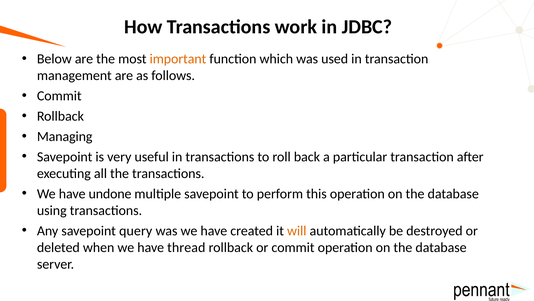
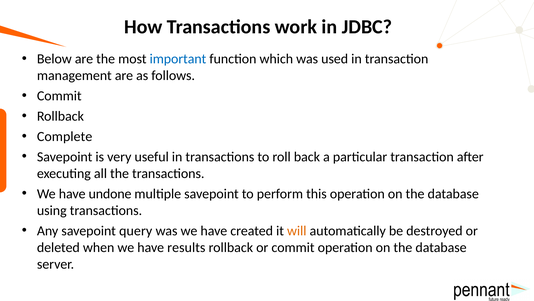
important colour: orange -> blue
Managing: Managing -> Complete
thread: thread -> results
